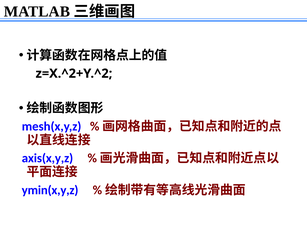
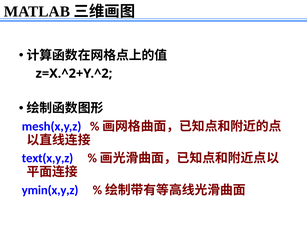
axis(x,y,z: axis(x,y,z -> text(x,y,z
